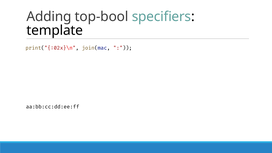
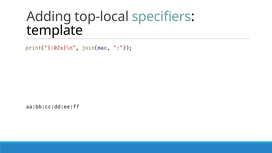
top-bool: top-bool -> top-local
